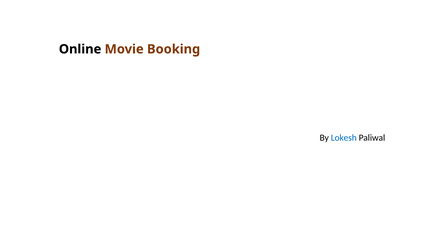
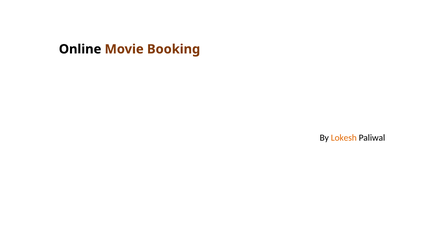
Lokesh colour: blue -> orange
